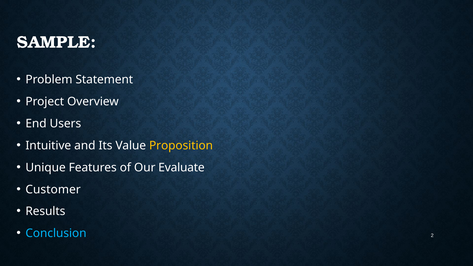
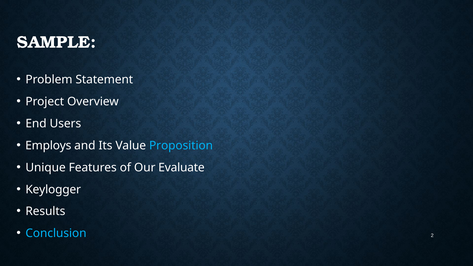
Intuitive: Intuitive -> Employs
Proposition colour: yellow -> light blue
Customer: Customer -> Keylogger
